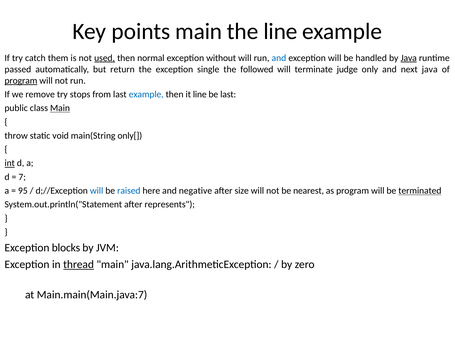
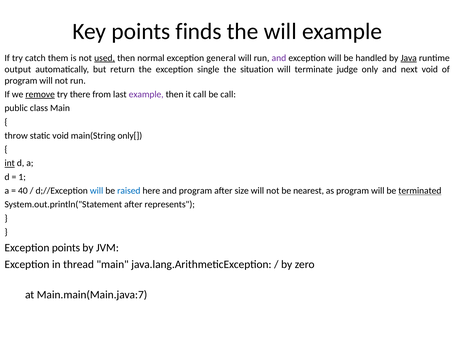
points main: main -> finds
the line: line -> will
without: without -> general
and at (279, 58) colour: blue -> purple
passed: passed -> output
followed: followed -> situation
next java: java -> void
program at (21, 81) underline: present -> none
remove underline: none -> present
stops: stops -> there
example at (146, 94) colour: blue -> purple
it line: line -> call
be last: last -> call
Main at (60, 108) underline: present -> none
7: 7 -> 1
95: 95 -> 40
and negative: negative -> program
Exception blocks: blocks -> points
thread underline: present -> none
